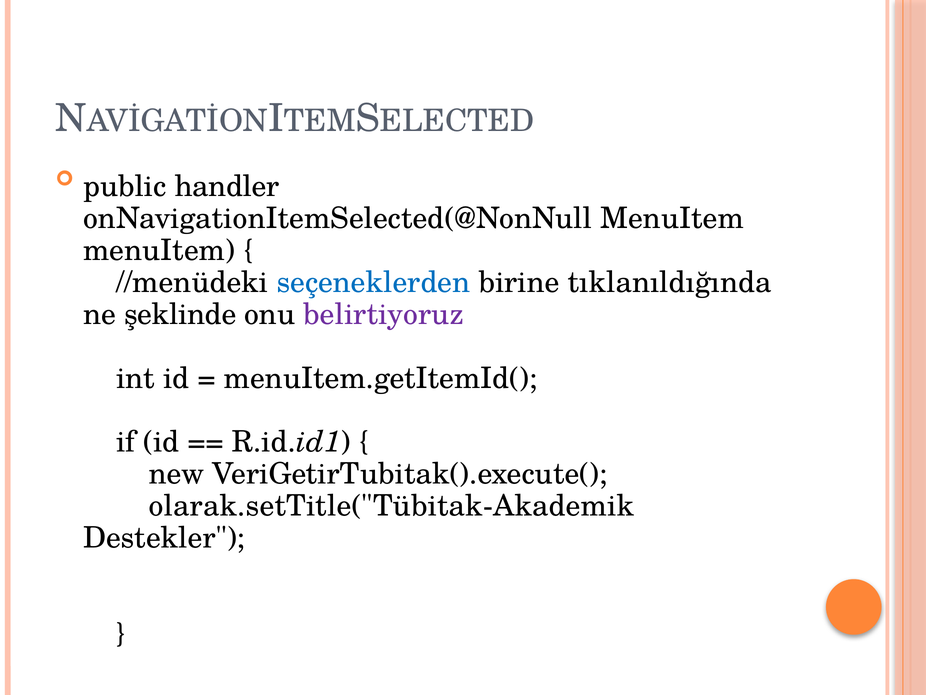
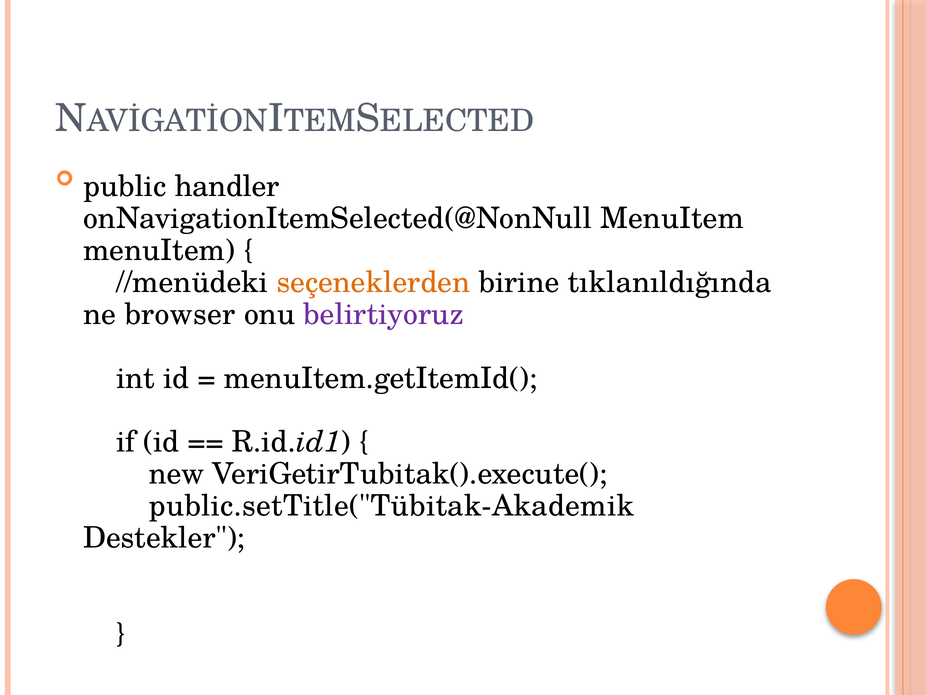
seçeneklerden colour: blue -> orange
şeklinde: şeklinde -> browser
olarak.setTitle("Tübitak-Akademik: olarak.setTitle("Tübitak-Akademik -> public.setTitle("Tübitak-Akademik
